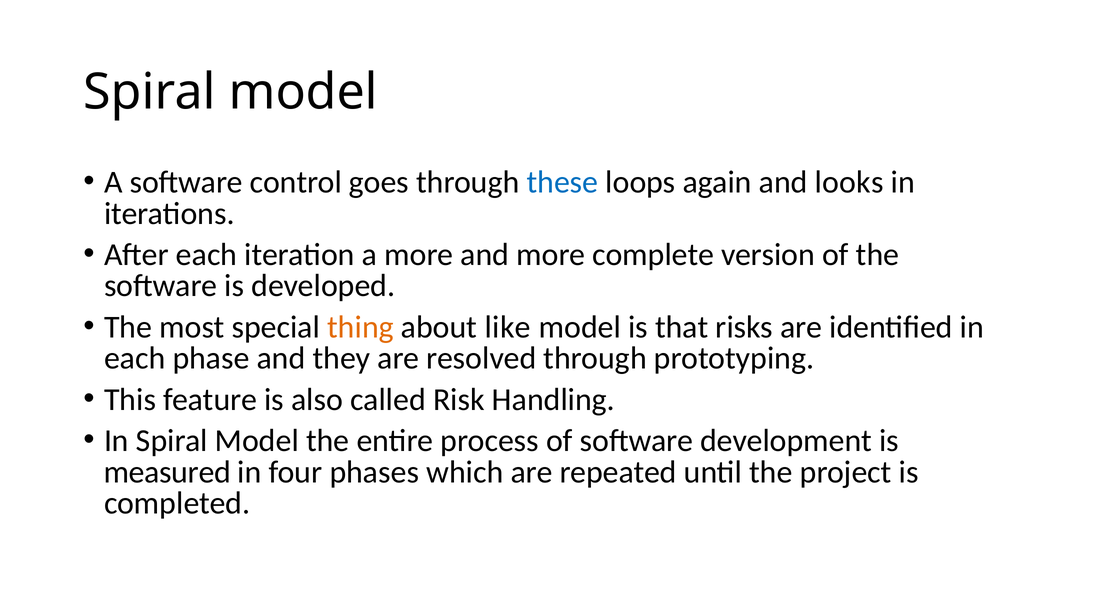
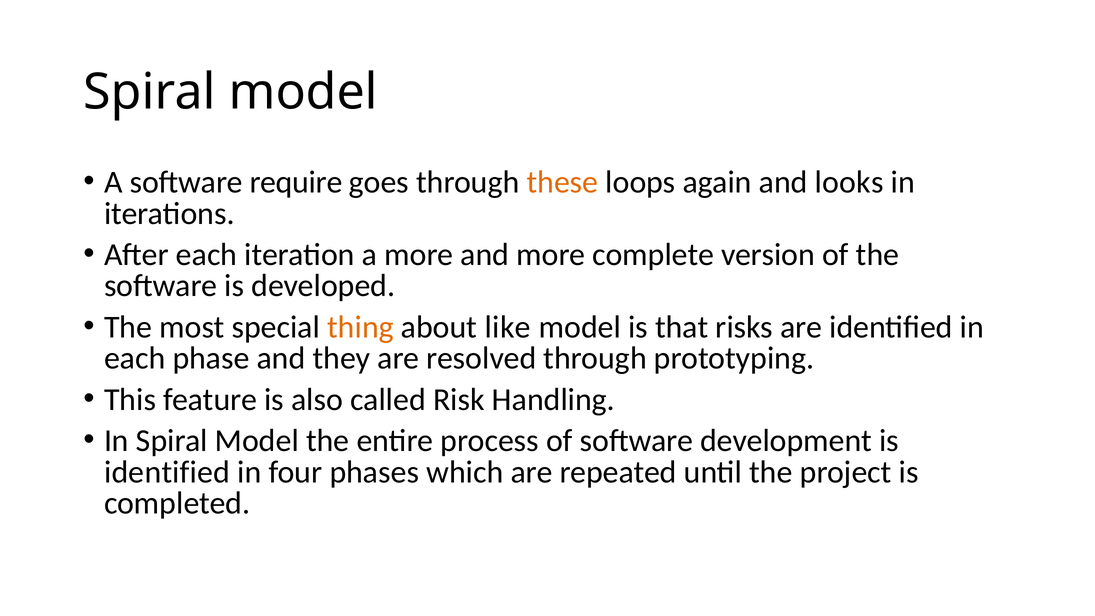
control: control -> require
these colour: blue -> orange
measured at (167, 472): measured -> identified
